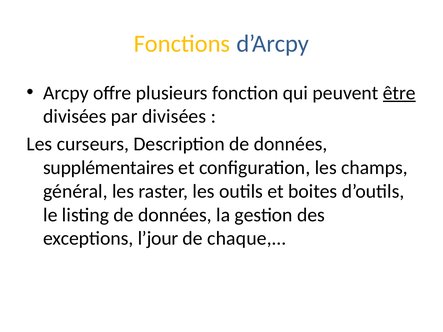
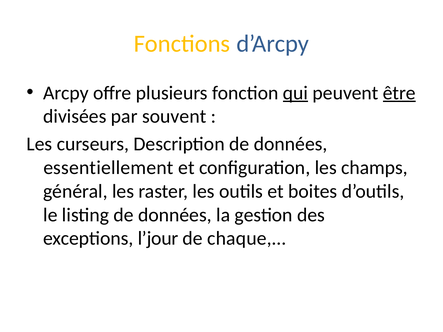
qui underline: none -> present
par divisées: divisées -> souvent
supplémentaires: supplémentaires -> essentiellement
